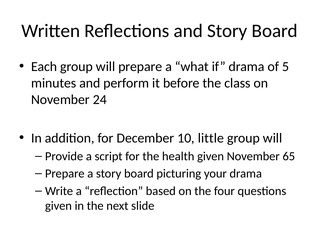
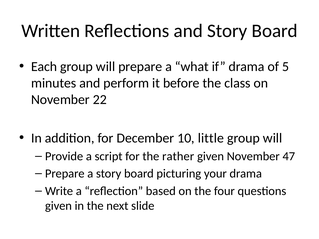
24: 24 -> 22
health: health -> rather
65: 65 -> 47
